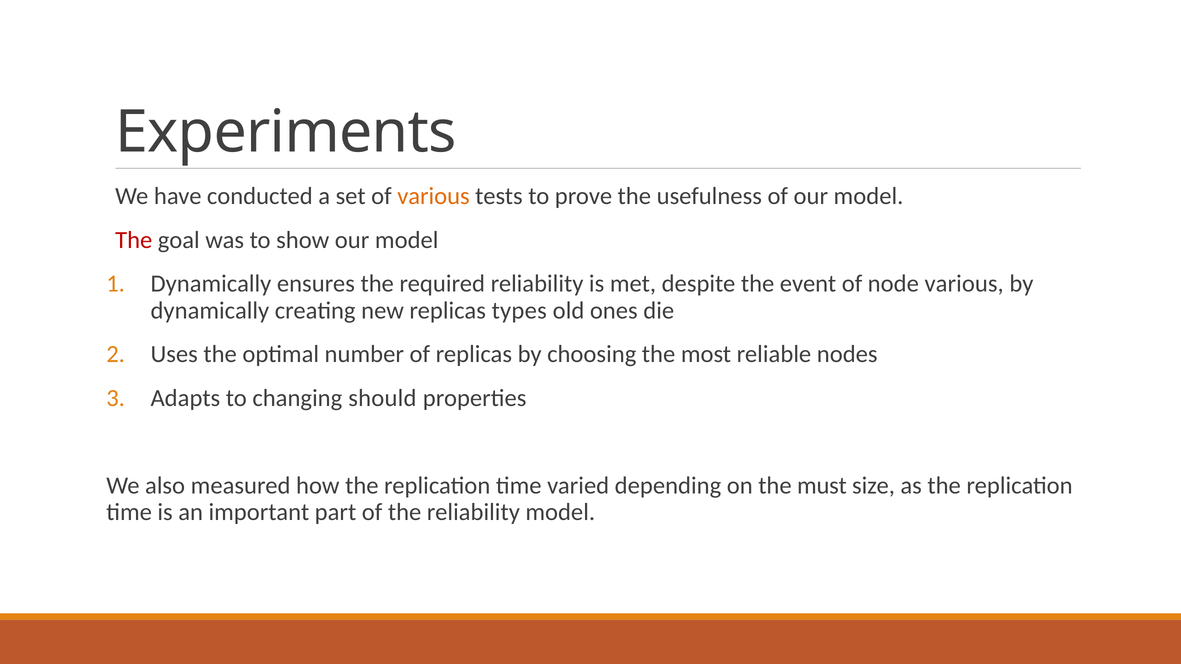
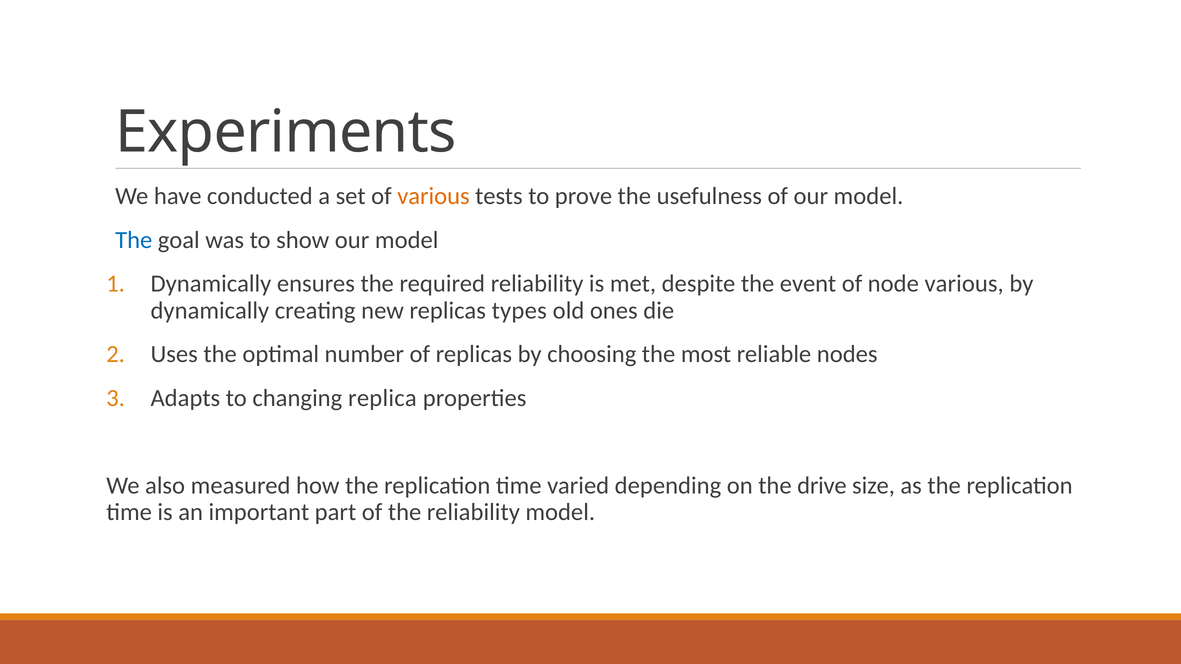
The at (134, 240) colour: red -> blue
should: should -> replica
must: must -> drive
